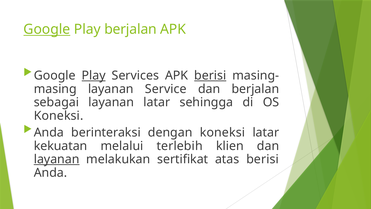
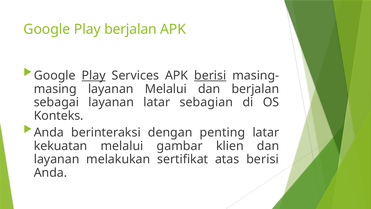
Google at (47, 29) underline: present -> none
layanan Service: Service -> Melalui
sehingga: sehingga -> sebagian
Koneksi at (59, 116): Koneksi -> Konteks
dengan koneksi: koneksi -> penting
terlebih: terlebih -> gambar
layanan at (57, 159) underline: present -> none
